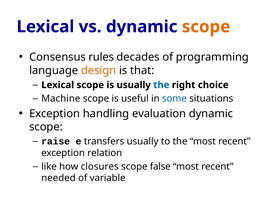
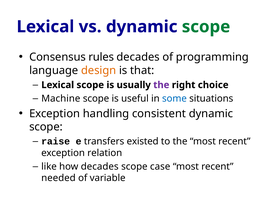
scope at (206, 27) colour: orange -> green
the at (161, 85) colour: blue -> purple
evaluation: evaluation -> consistent
transfers usually: usually -> existed
how closures: closures -> decades
false: false -> case
